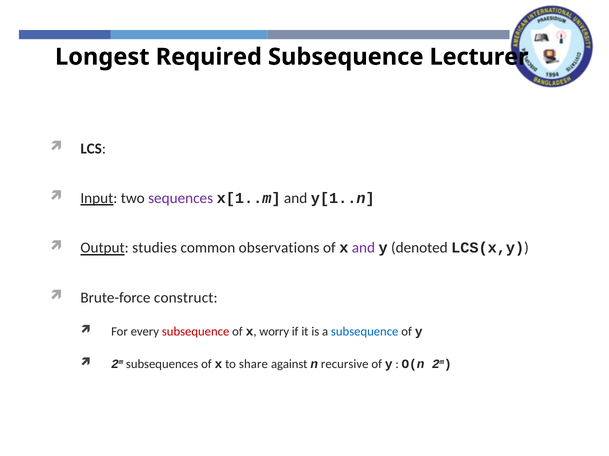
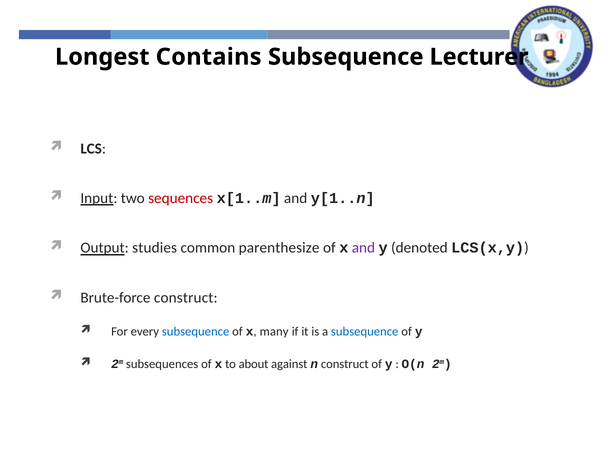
Required: Required -> Contains
sequences colour: purple -> red
observations: observations -> parenthesize
subsequence at (196, 332) colour: red -> blue
worry: worry -> many
share: share -> about
n recursive: recursive -> construct
